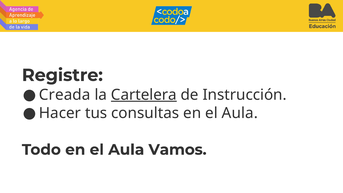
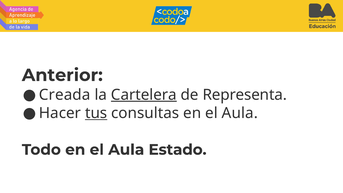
Registre: Registre -> Anterior
Instrucción: Instrucción -> Representa
tus underline: none -> present
Vamos: Vamos -> Estado
